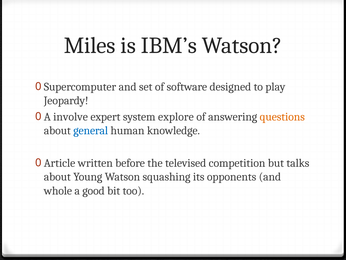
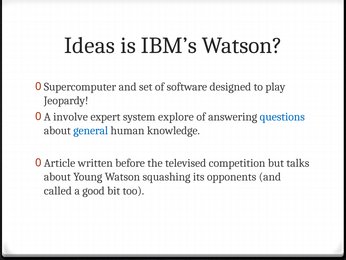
Miles: Miles -> Ideas
questions colour: orange -> blue
whole: whole -> called
